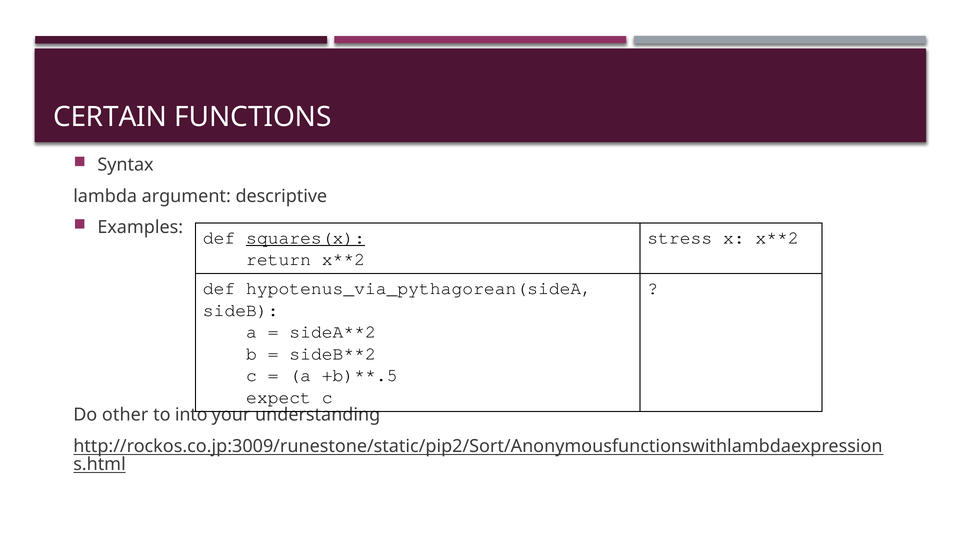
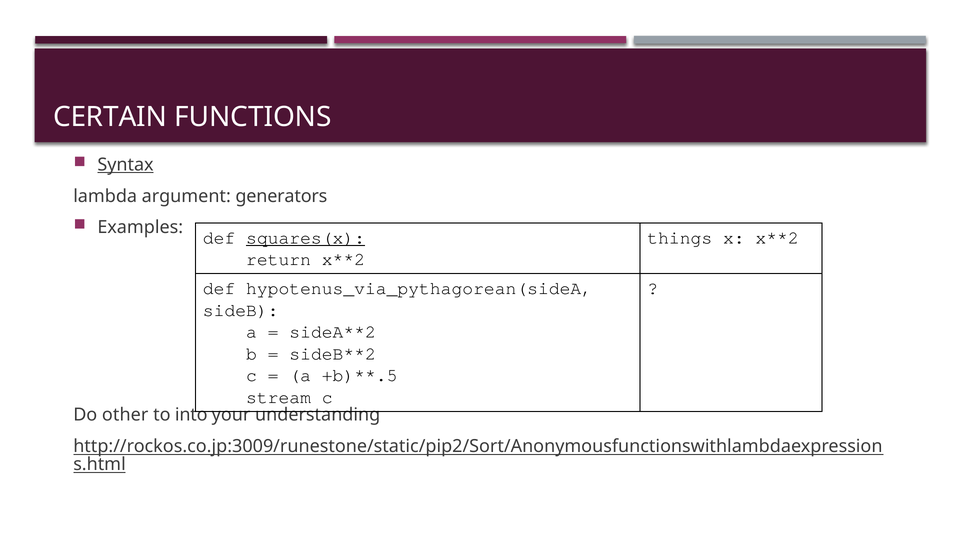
Syntax underline: none -> present
descriptive: descriptive -> generators
stress: stress -> things
expect: expect -> stream
